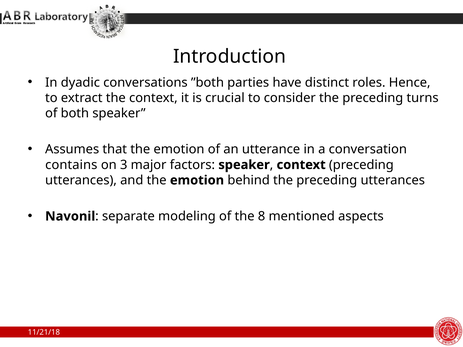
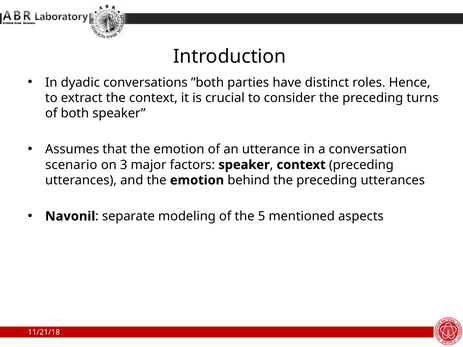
contains: contains -> scenario
8: 8 -> 5
